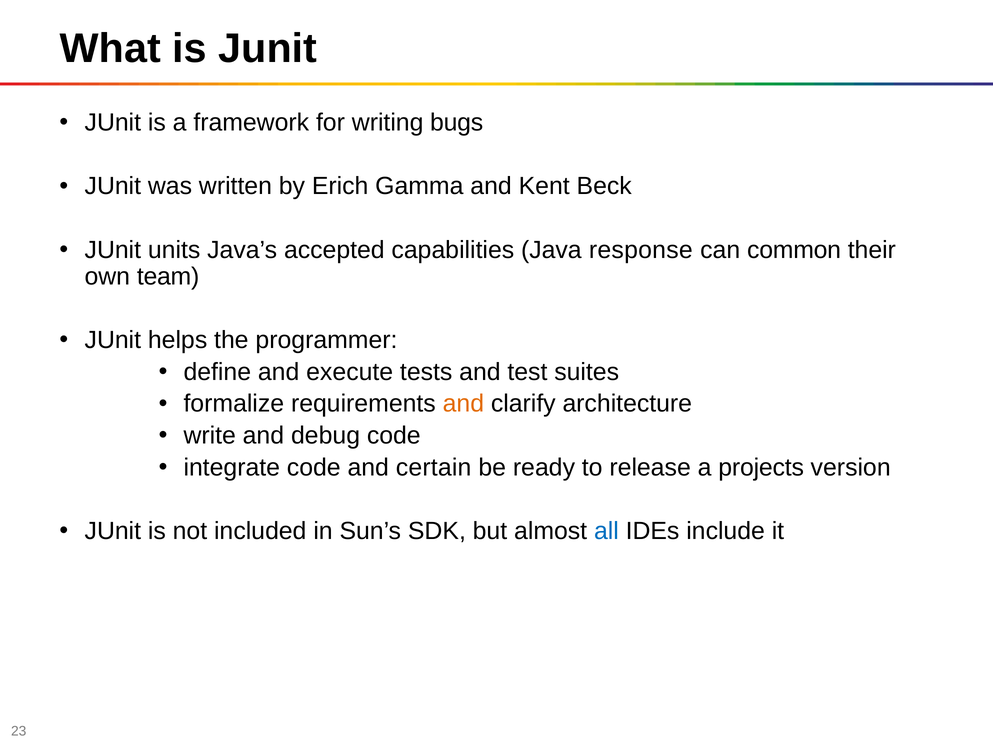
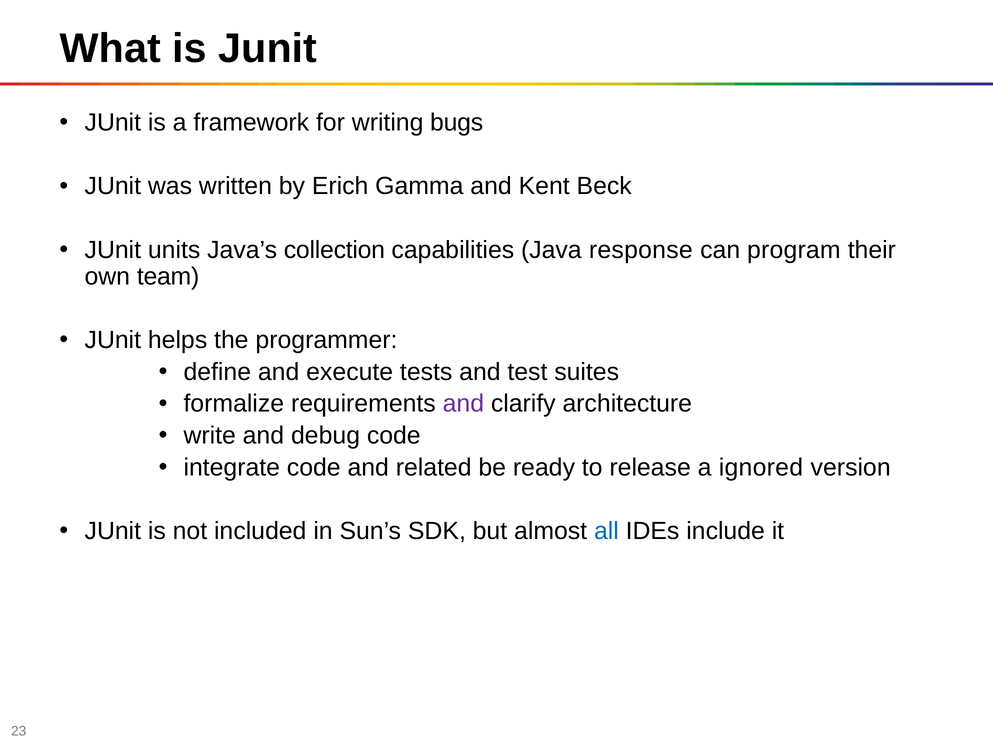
accepted: accepted -> collection
common: common -> program
and at (463, 404) colour: orange -> purple
certain: certain -> related
projects: projects -> ignored
